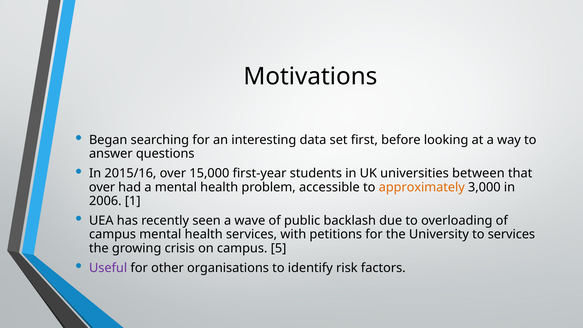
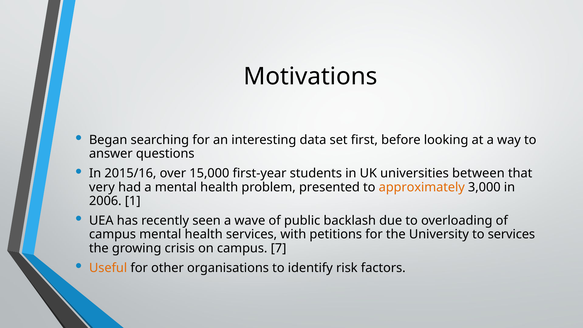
over at (102, 187): over -> very
accessible: accessible -> presented
5: 5 -> 7
Useful colour: purple -> orange
